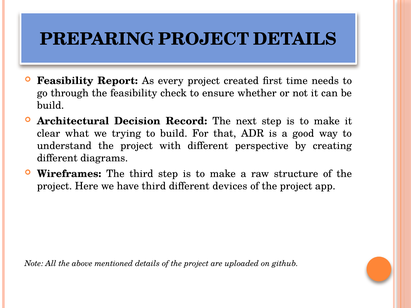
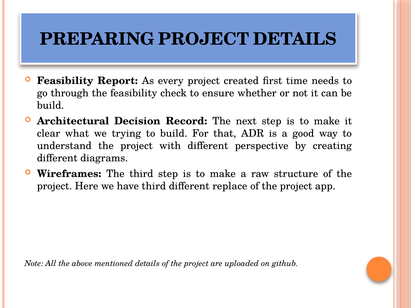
devices: devices -> replace
